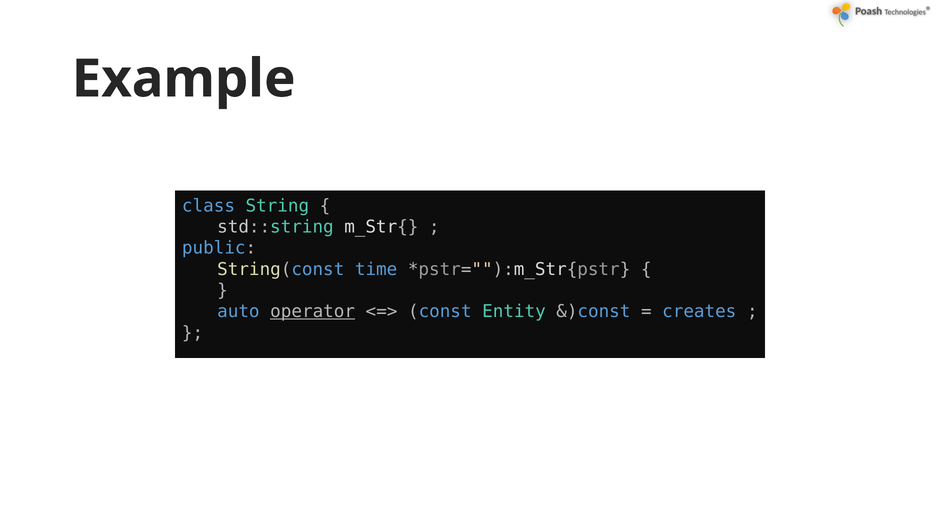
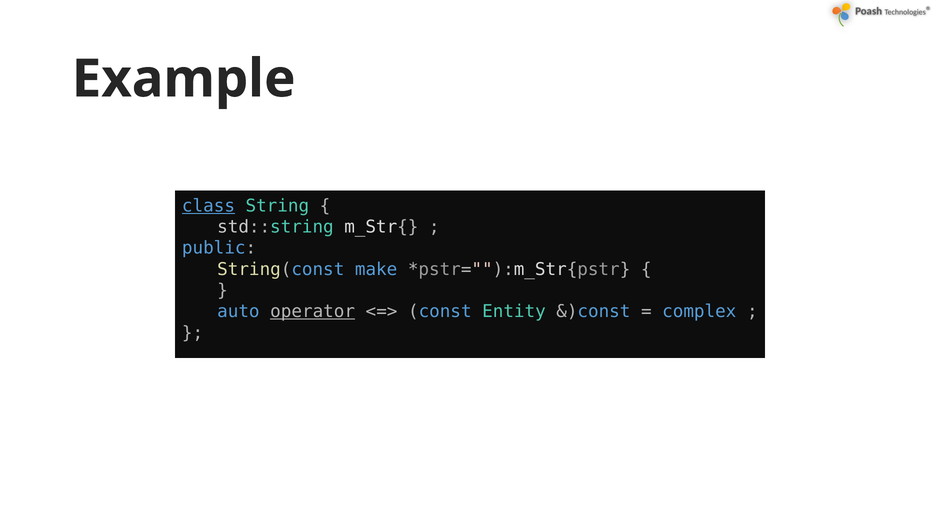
class underline: none -> present
time: time -> make
creates: creates -> complex
